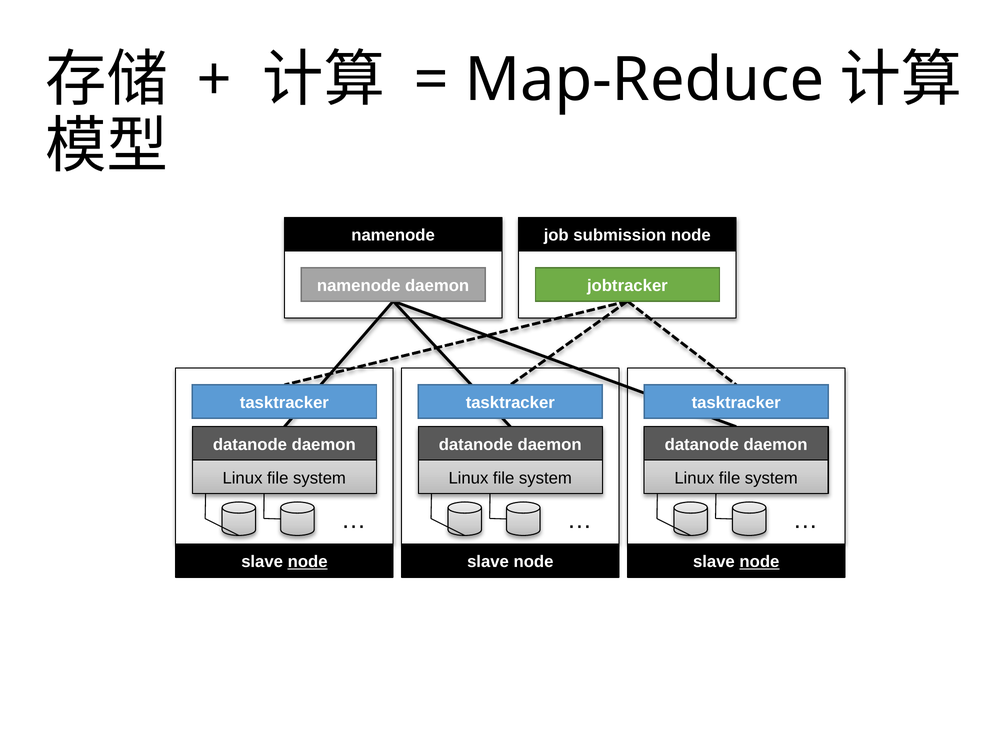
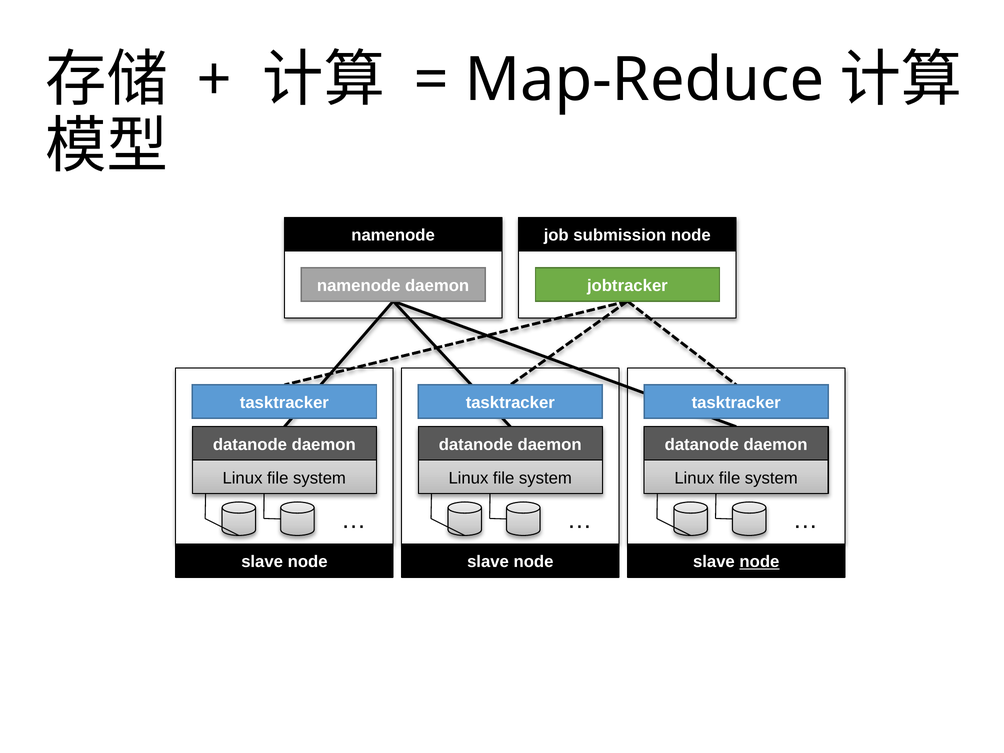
node at (308, 562) underline: present -> none
